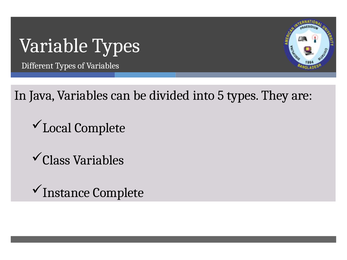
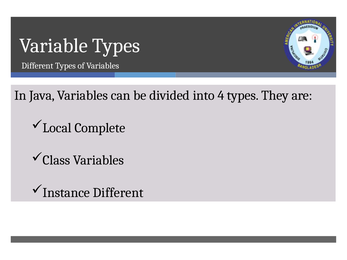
5: 5 -> 4
Instance Complete: Complete -> Different
